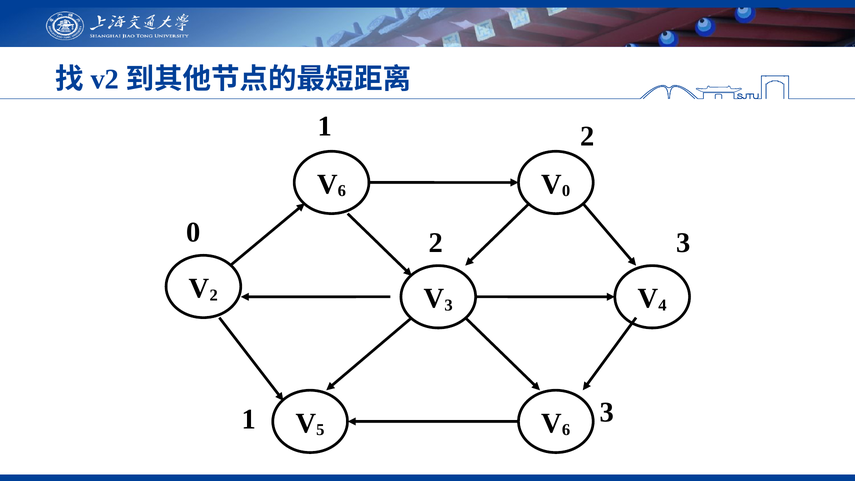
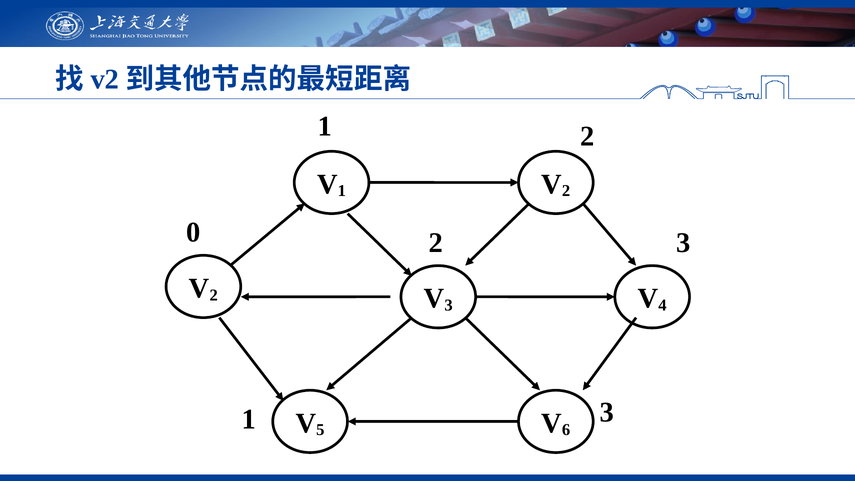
6 at (342, 191): 6 -> 1
0 at (566, 191): 0 -> 2
